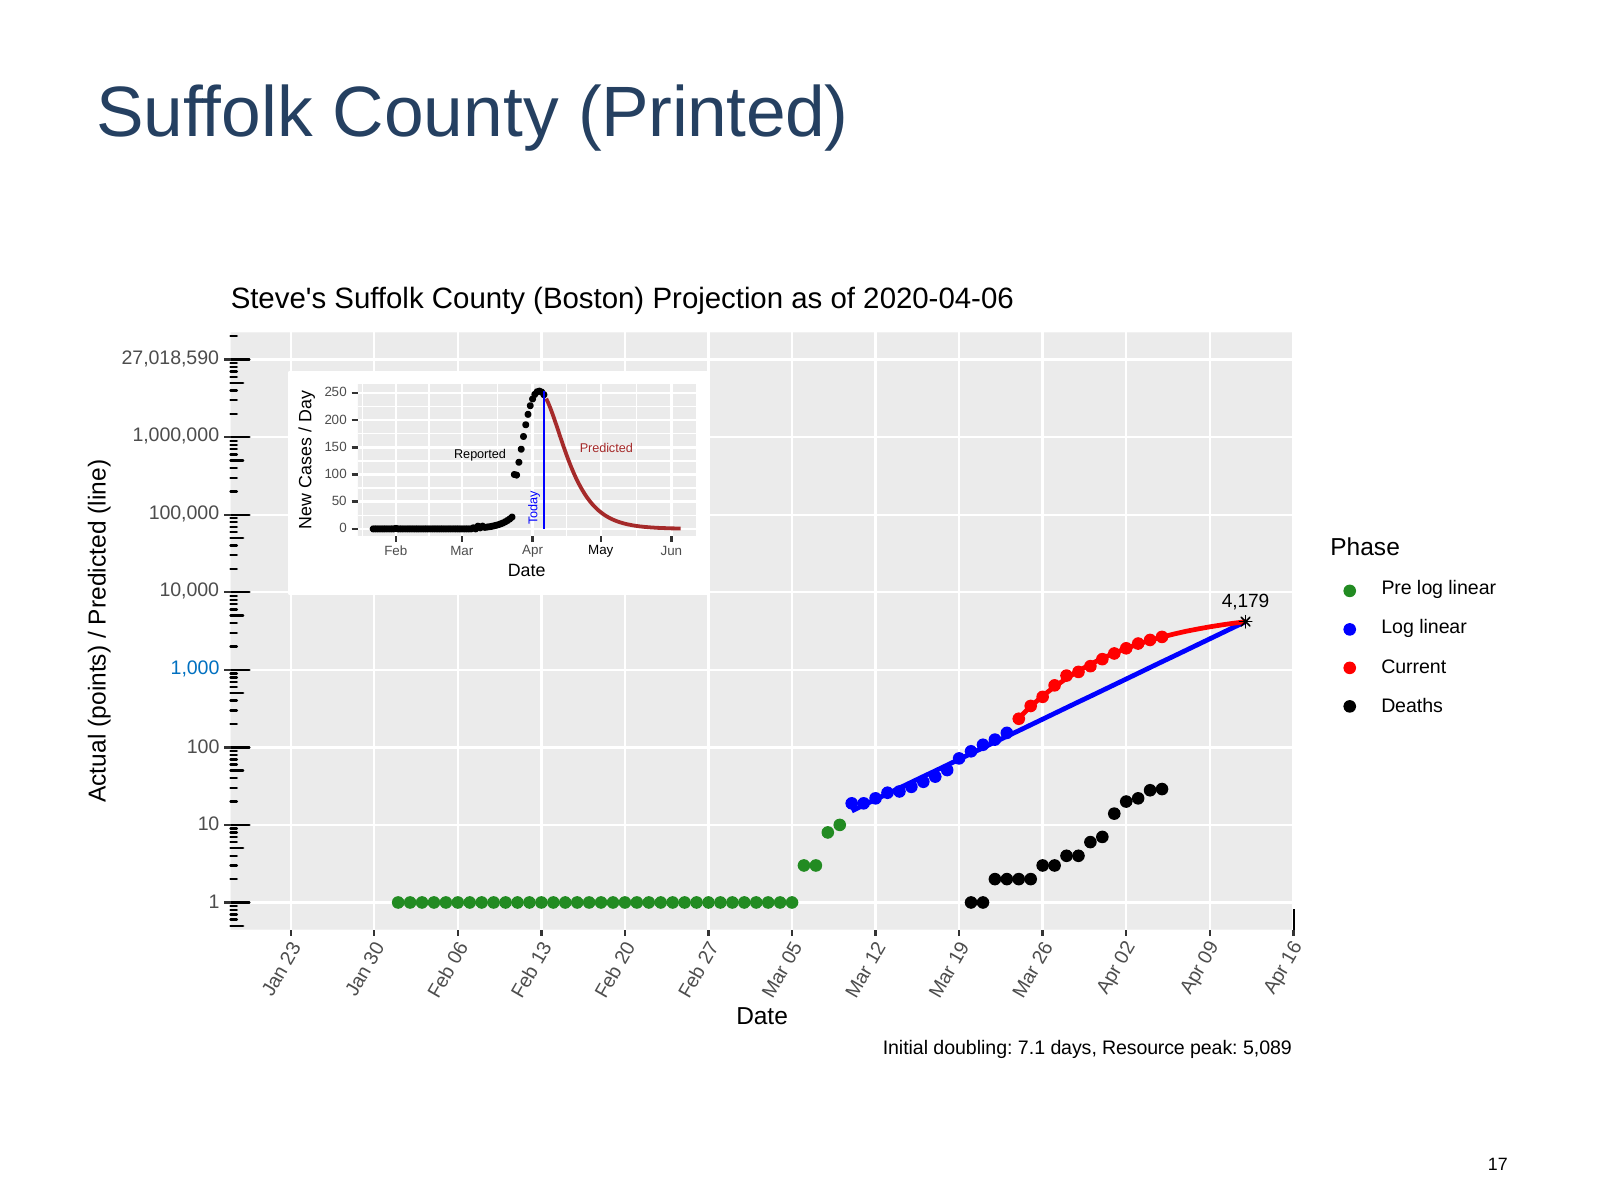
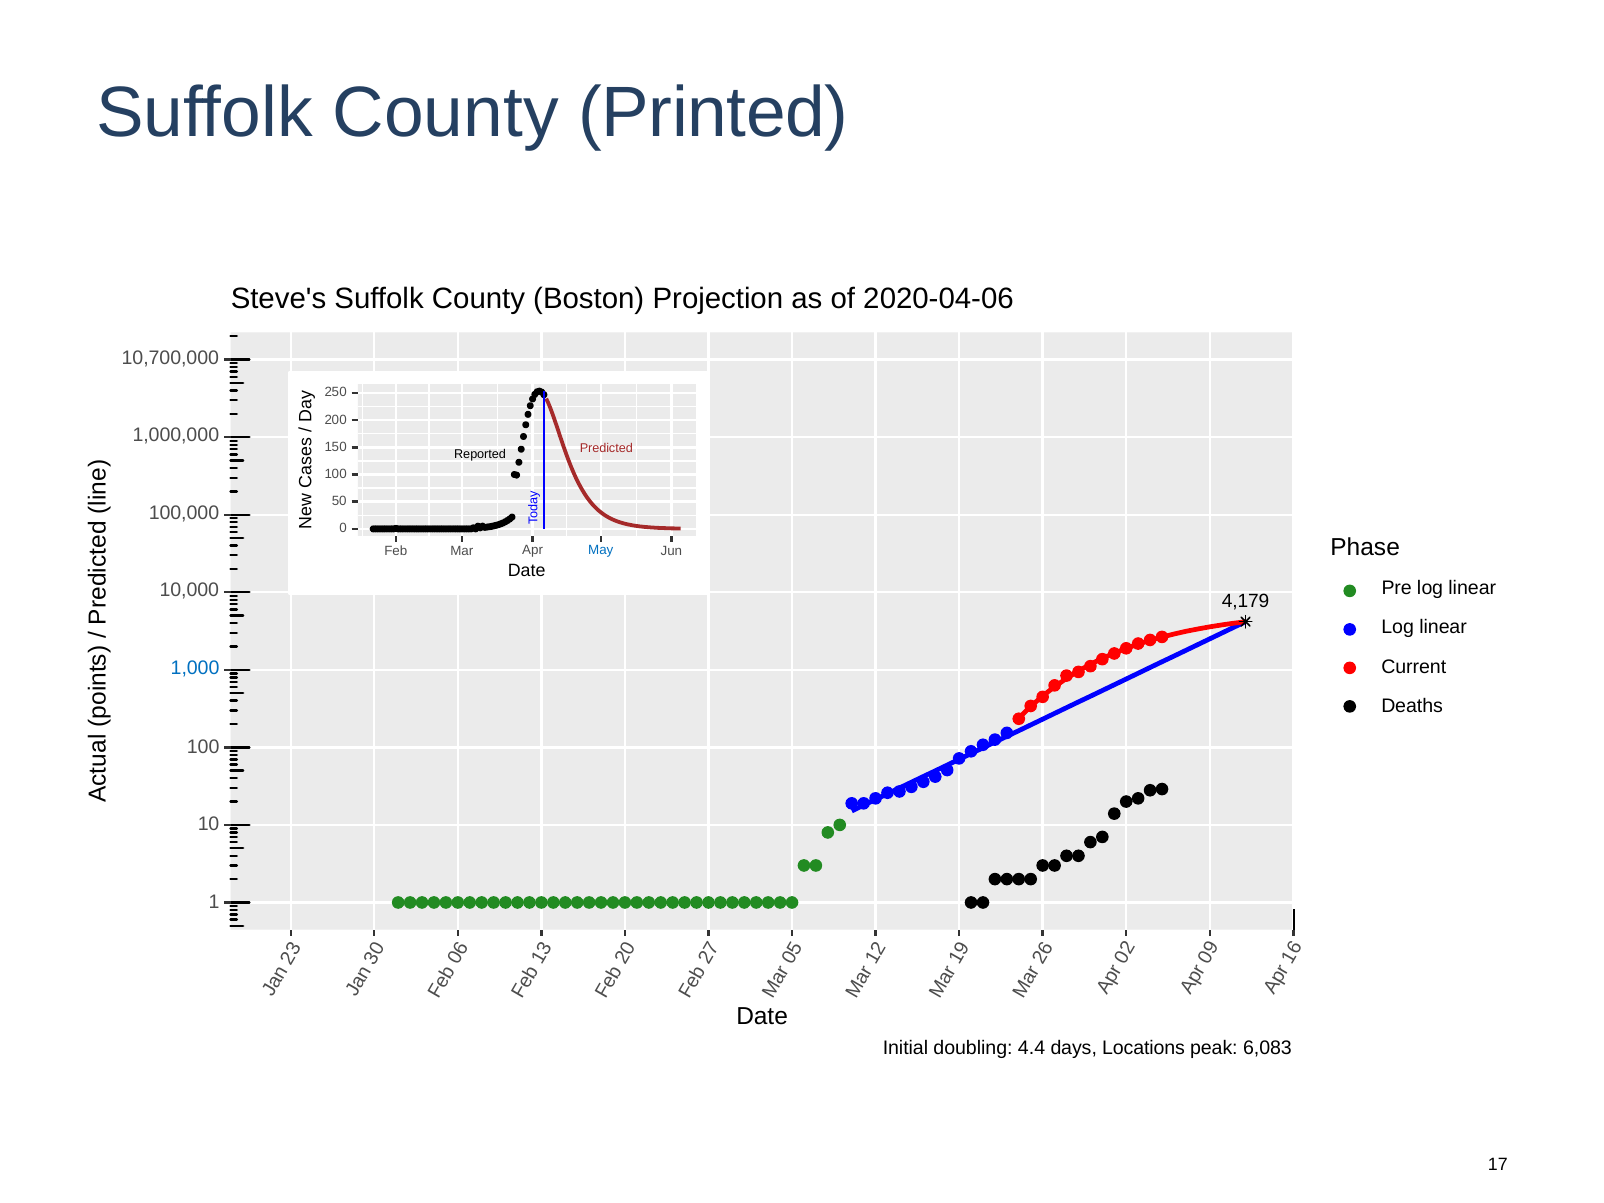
27,018,590: 27,018,590 -> 10,700,000
May colour: black -> blue
7.1: 7.1 -> 4.4
Resource: Resource -> Locations
5,089: 5,089 -> 6,083
